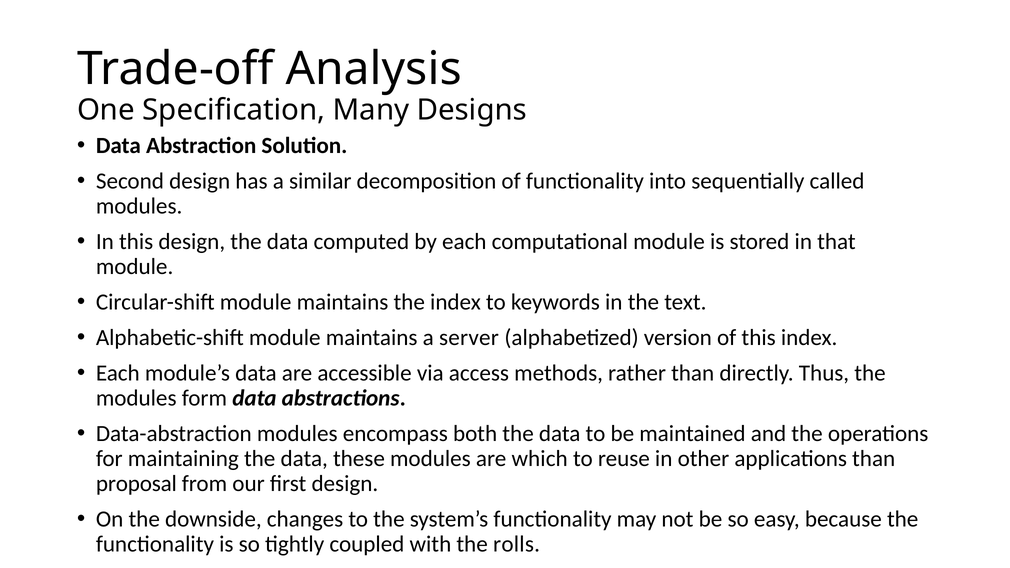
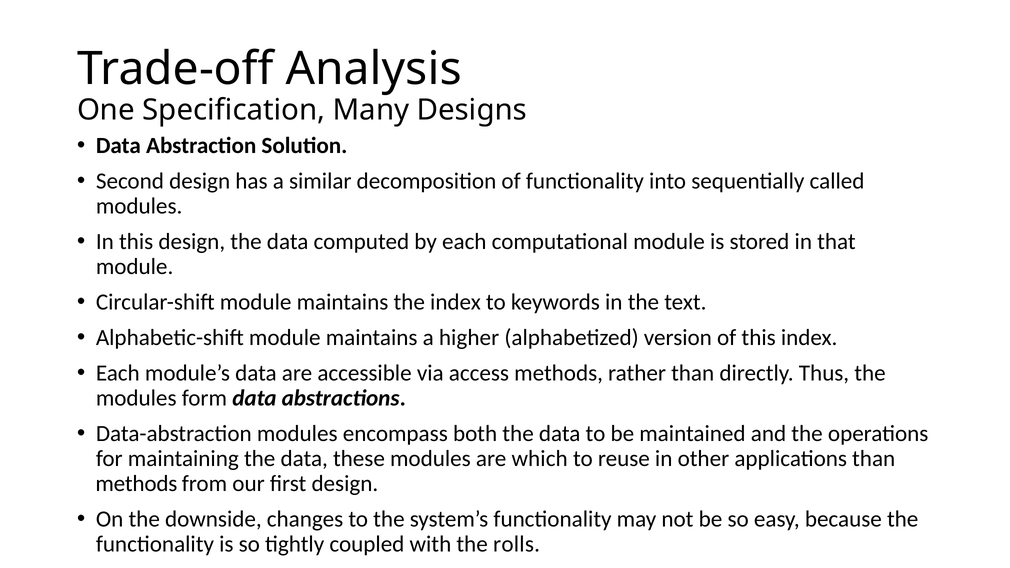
server: server -> higher
proposal at (136, 484): proposal -> methods
